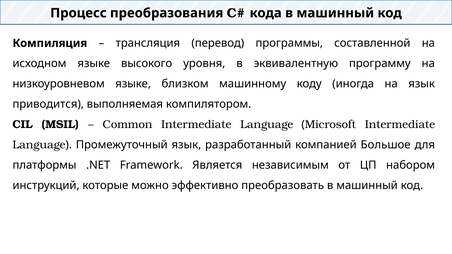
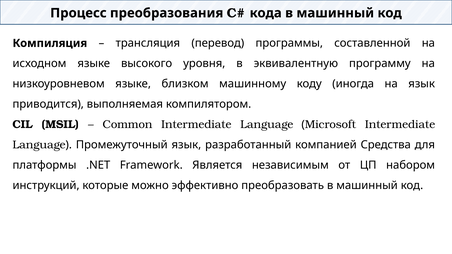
Большое: Большое -> Средства
